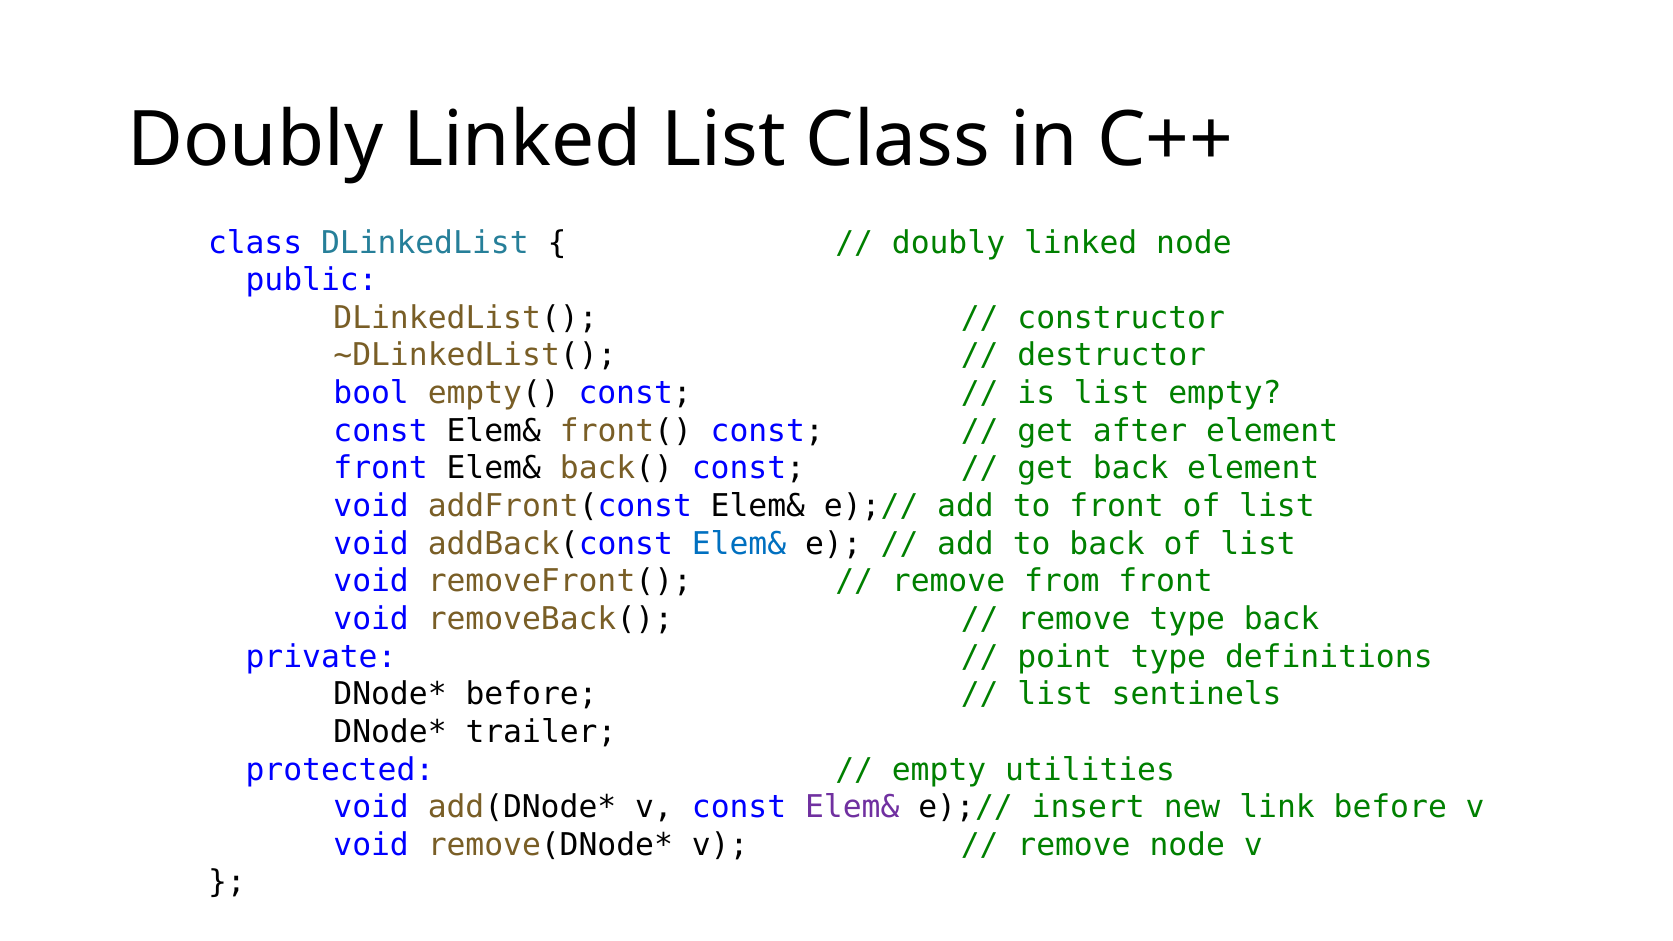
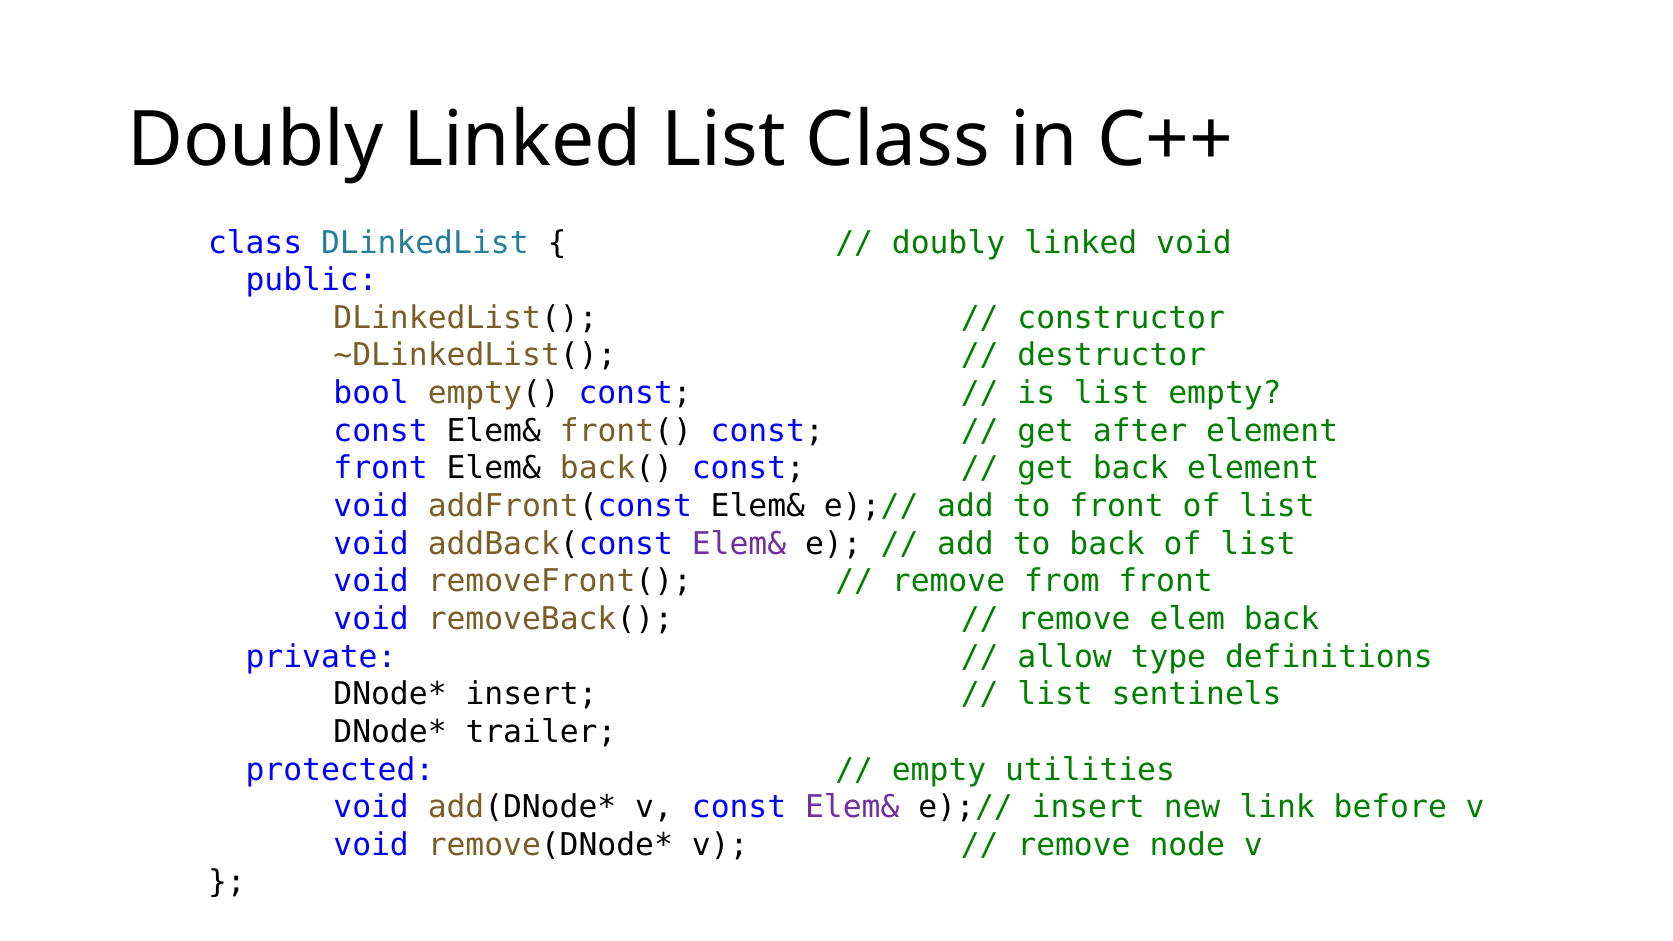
linked node: node -> void
Elem& at (739, 544) colour: blue -> purple
remove type: type -> elem
point: point -> allow
before at (532, 694): before -> insert
